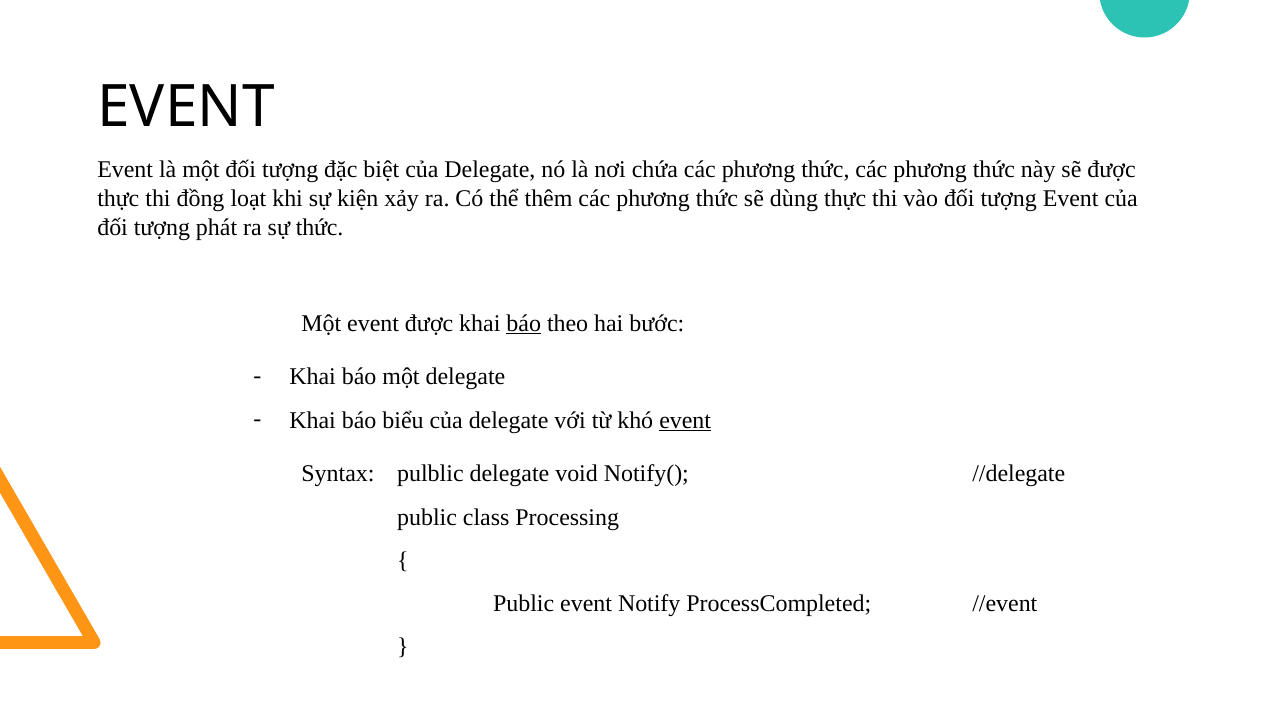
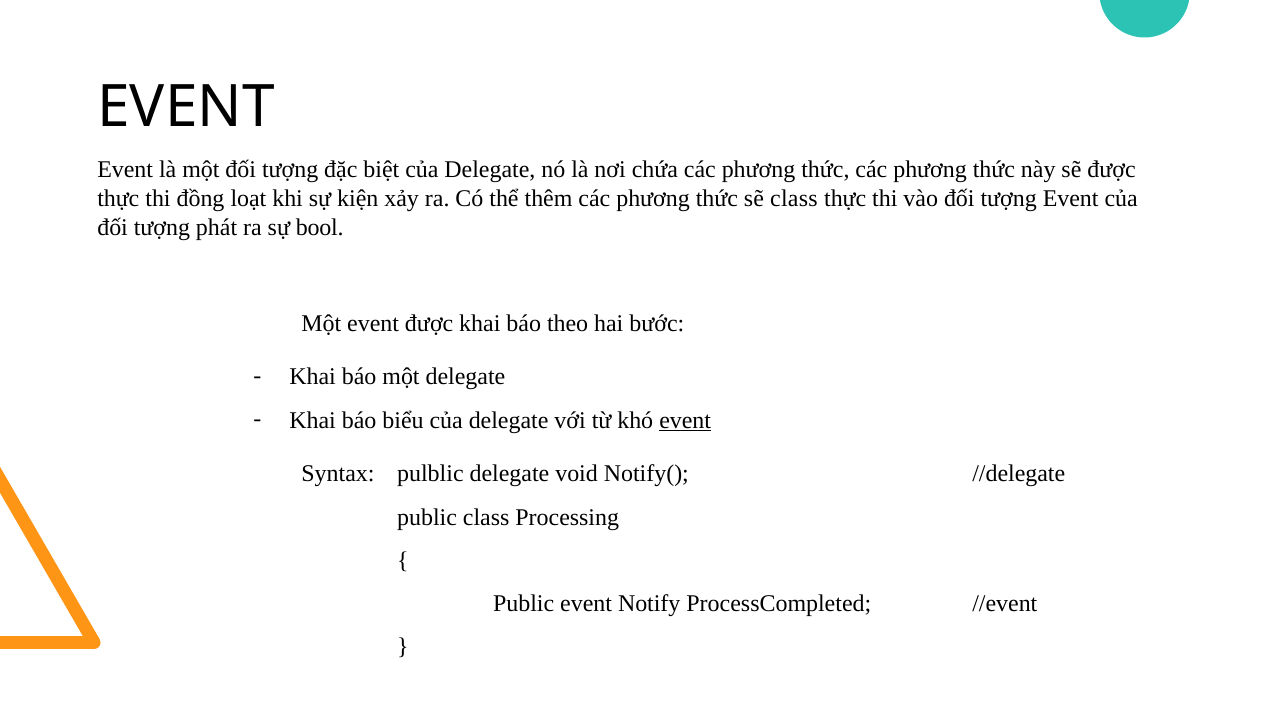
sẽ dùng: dùng -> class
sự thức: thức -> bool
báo at (524, 323) underline: present -> none
